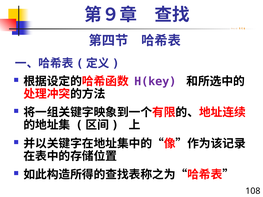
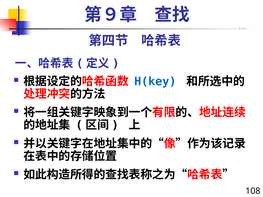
H(key colour: purple -> blue
